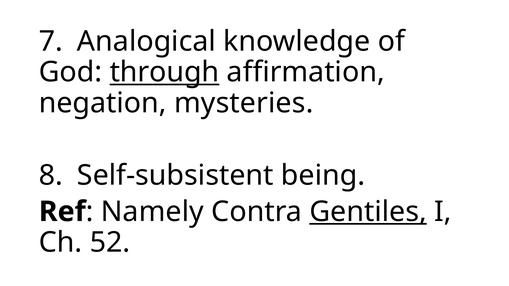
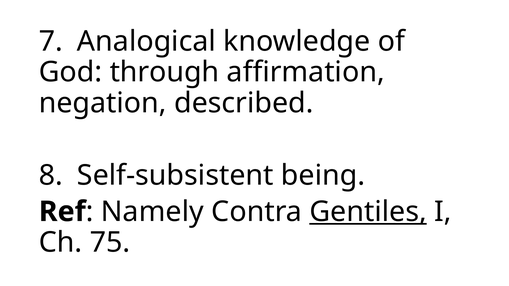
through underline: present -> none
mysteries: mysteries -> described
52: 52 -> 75
